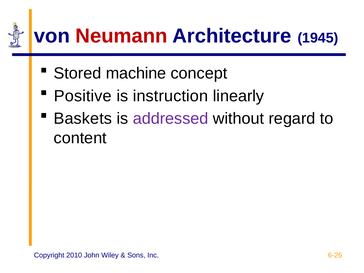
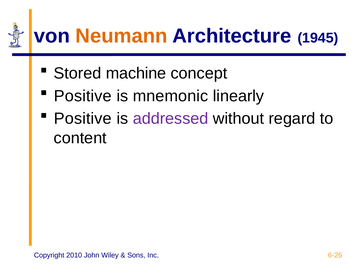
Neumann colour: red -> orange
instruction: instruction -> mnemonic
Baskets at (83, 119): Baskets -> Positive
